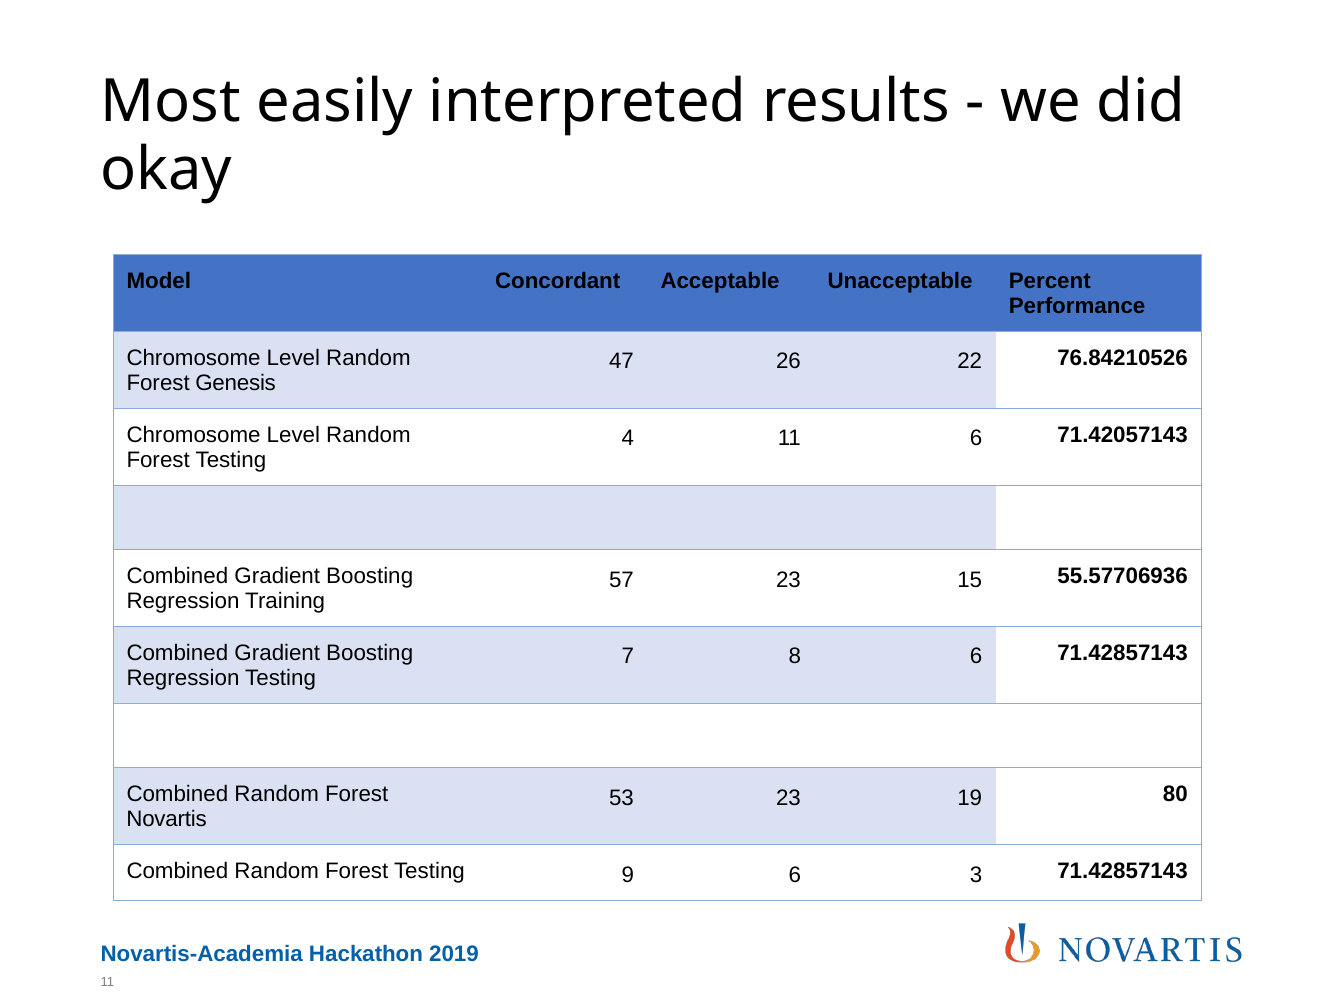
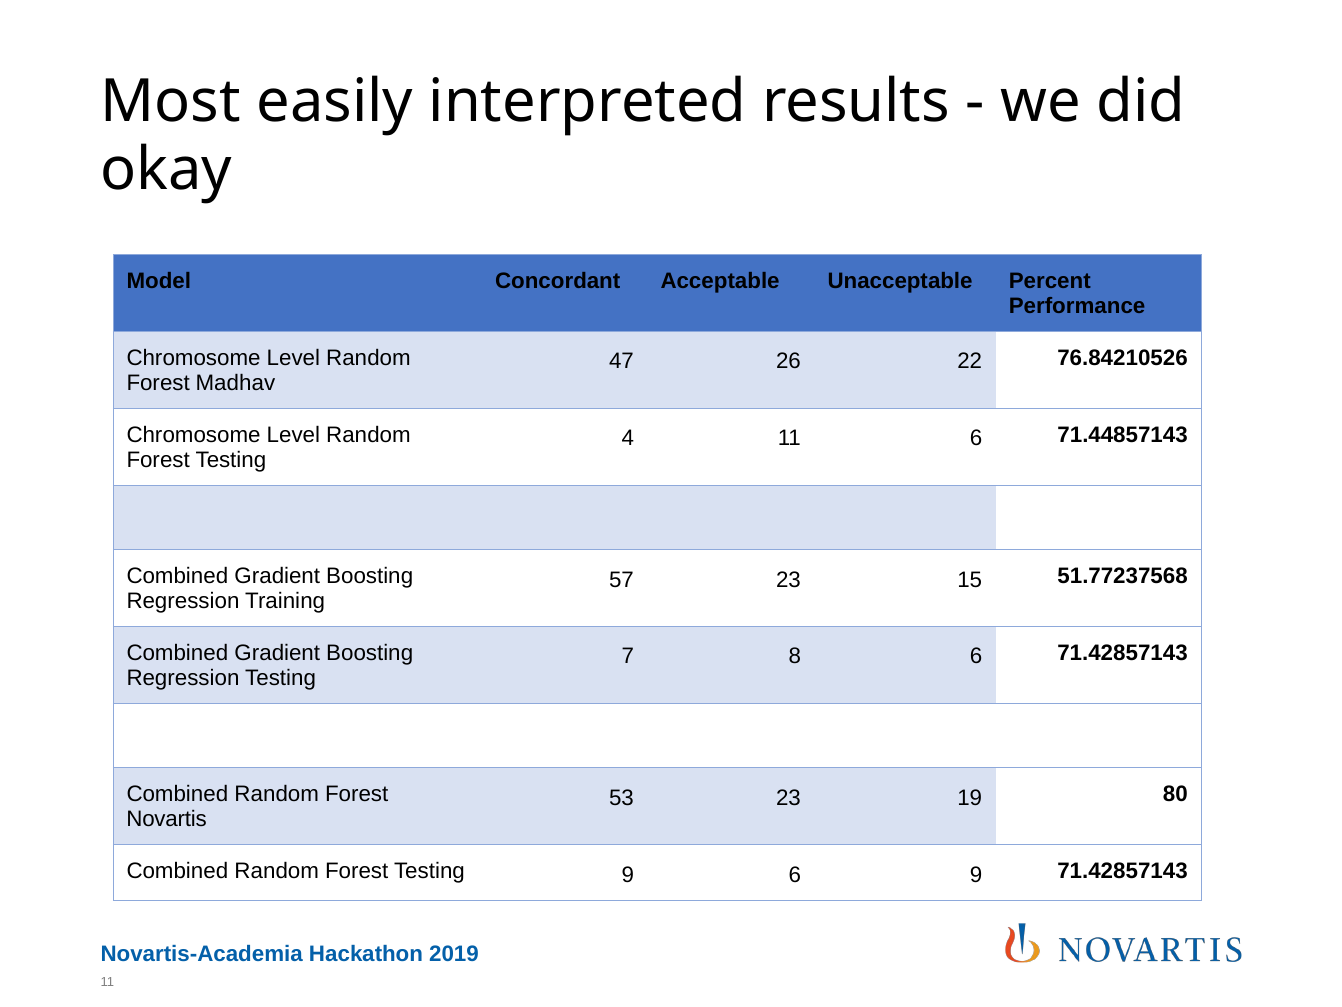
Genesis: Genesis -> Madhav
71.42057143: 71.42057143 -> 71.44857143
55.57706936: 55.57706936 -> 51.77237568
6 3: 3 -> 9
